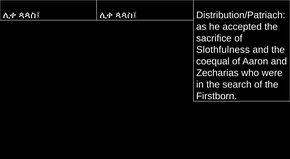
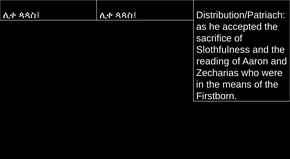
coequal: coequal -> reading
search: search -> means
